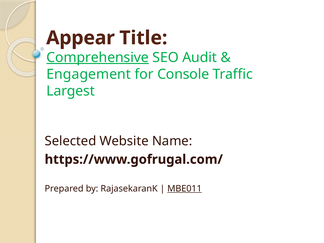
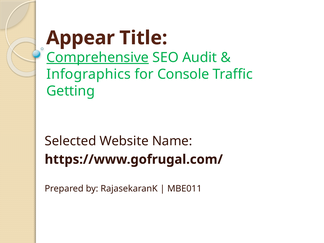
Engagement: Engagement -> Infographics
Largest: Largest -> Getting
MBE011 underline: present -> none
